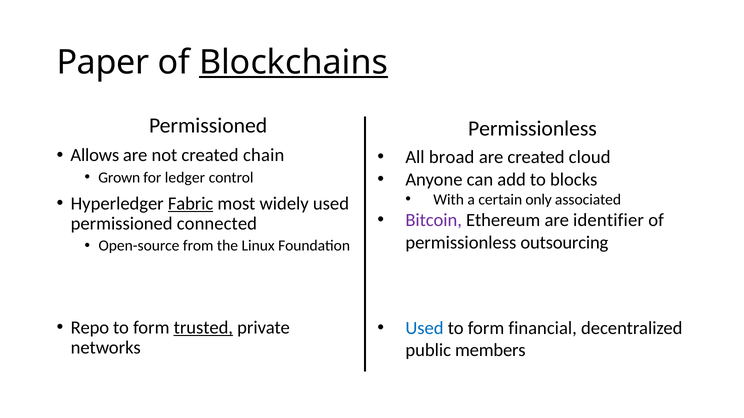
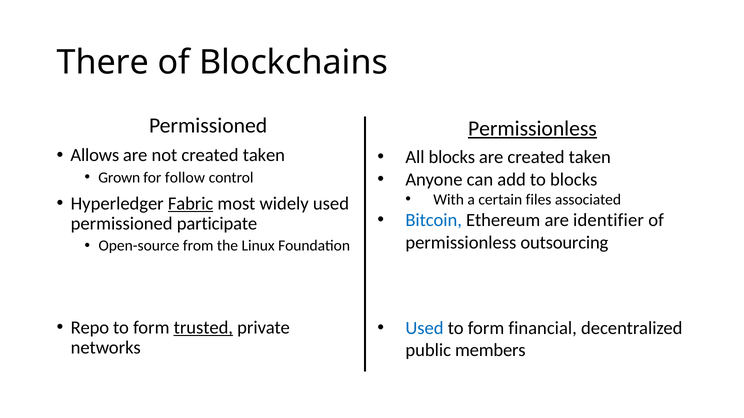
Paper: Paper -> There
Blockchains underline: present -> none
Permissionless at (532, 129) underline: none -> present
not created chain: chain -> taken
All broad: broad -> blocks
are created cloud: cloud -> taken
ledger: ledger -> follow
only: only -> files
Bitcoin colour: purple -> blue
connected: connected -> participate
